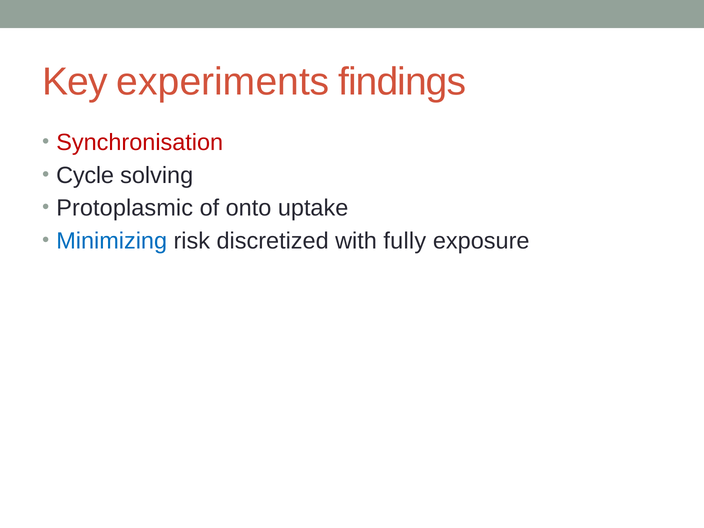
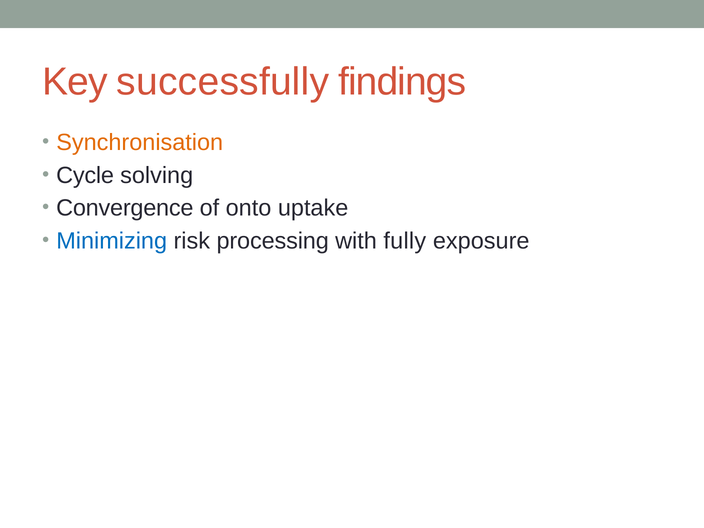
experiments: experiments -> successfully
Synchronisation colour: red -> orange
Protoplasmic: Protoplasmic -> Convergence
discretized: discretized -> processing
